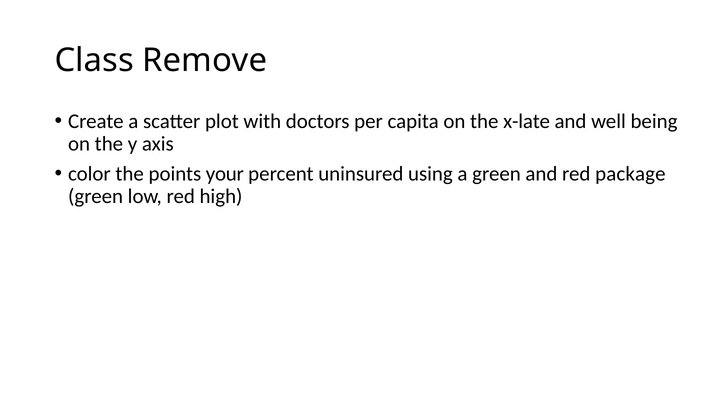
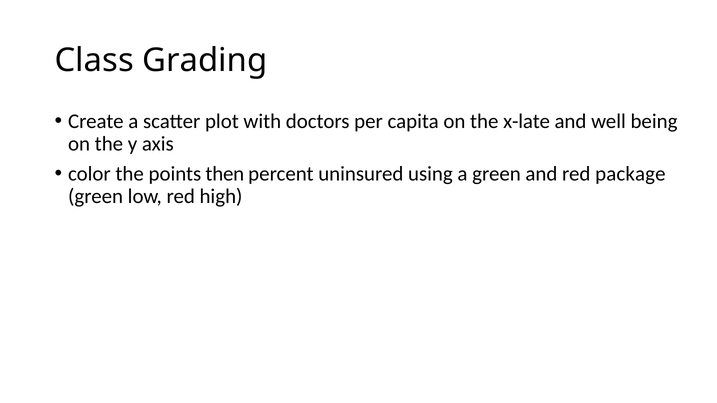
Remove: Remove -> Grading
your: your -> then
